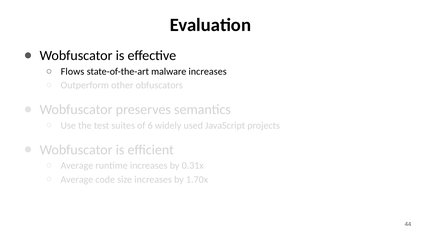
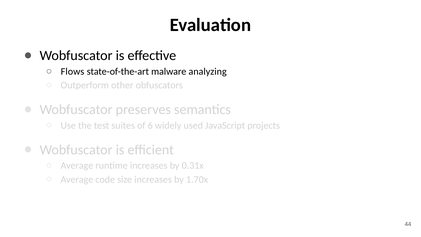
malware increases: increases -> analyzing
